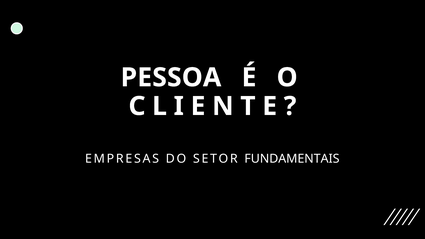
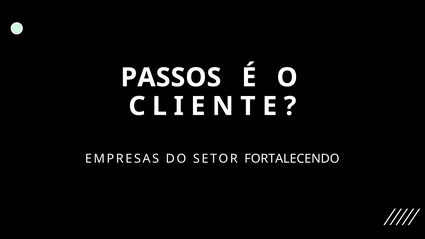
PESSOA: PESSOA -> PASSOS
FUNDAMENTAIS: FUNDAMENTAIS -> FORTALECENDO
